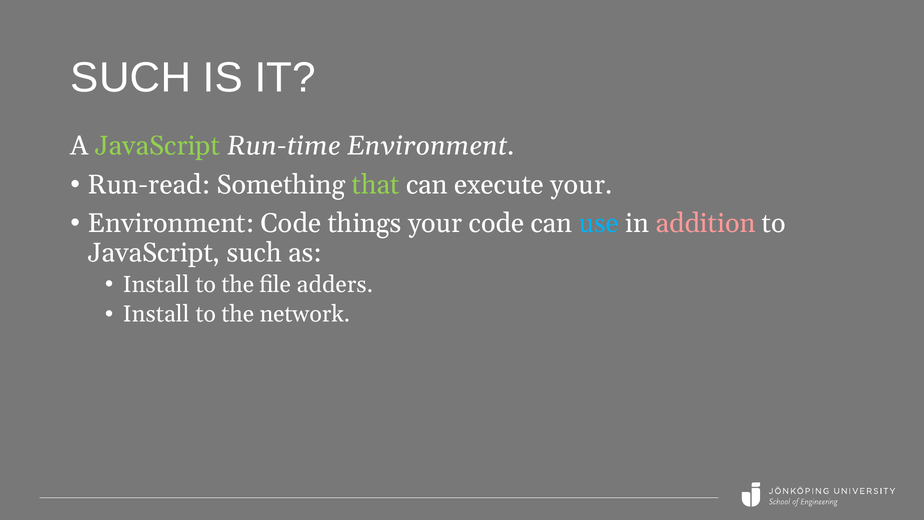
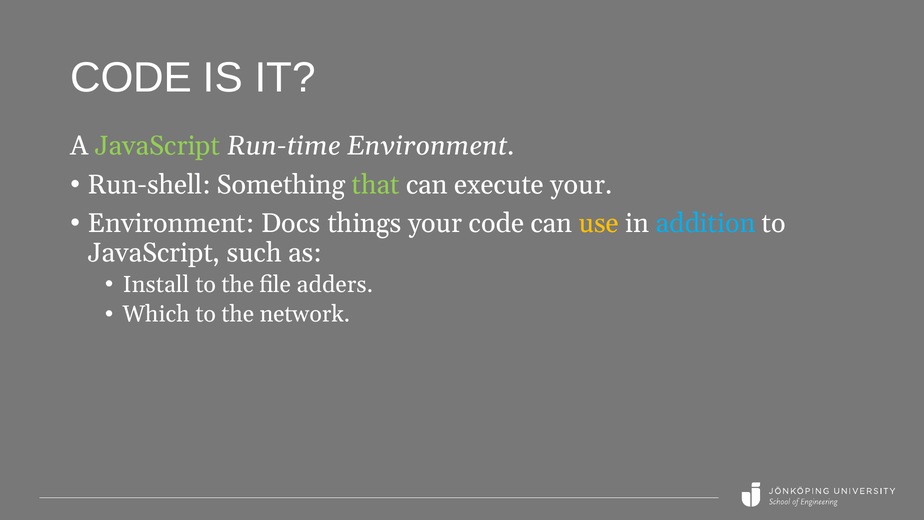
SUCH at (131, 78): SUCH -> CODE
Run-read: Run-read -> Run-shell
Environment Code: Code -> Docs
use colour: light blue -> yellow
addition colour: pink -> light blue
Install at (156, 314): Install -> Which
